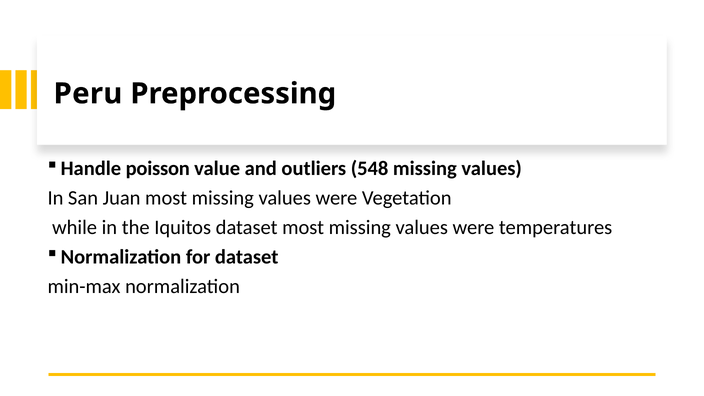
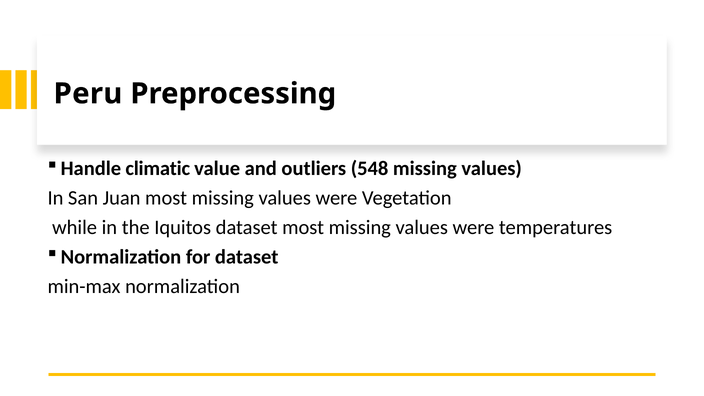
poisson: poisson -> climatic
